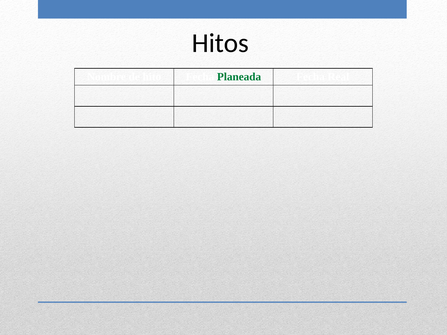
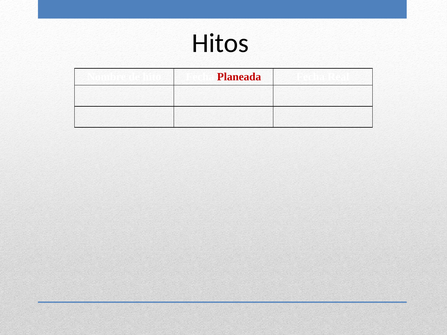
Planeada colour: green -> red
